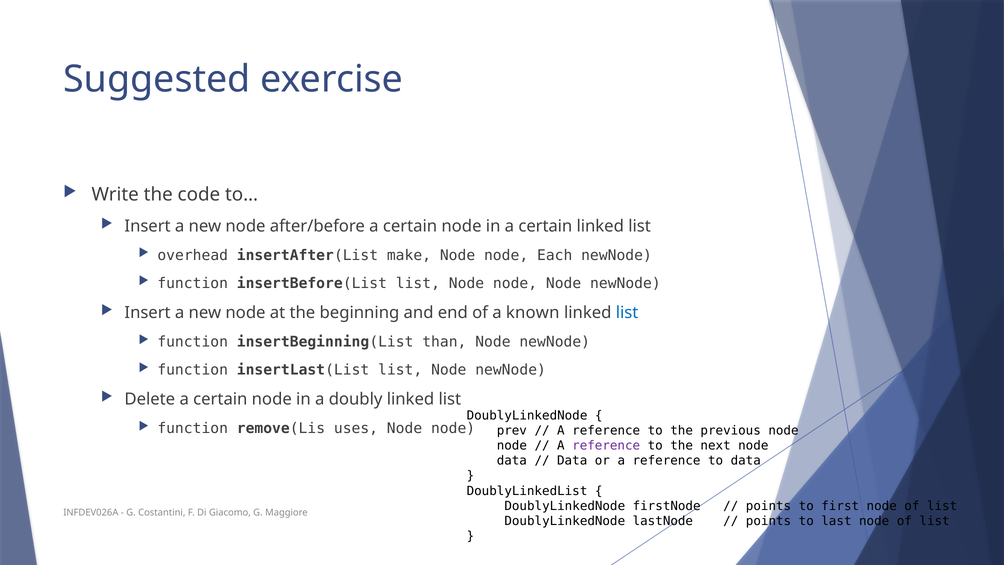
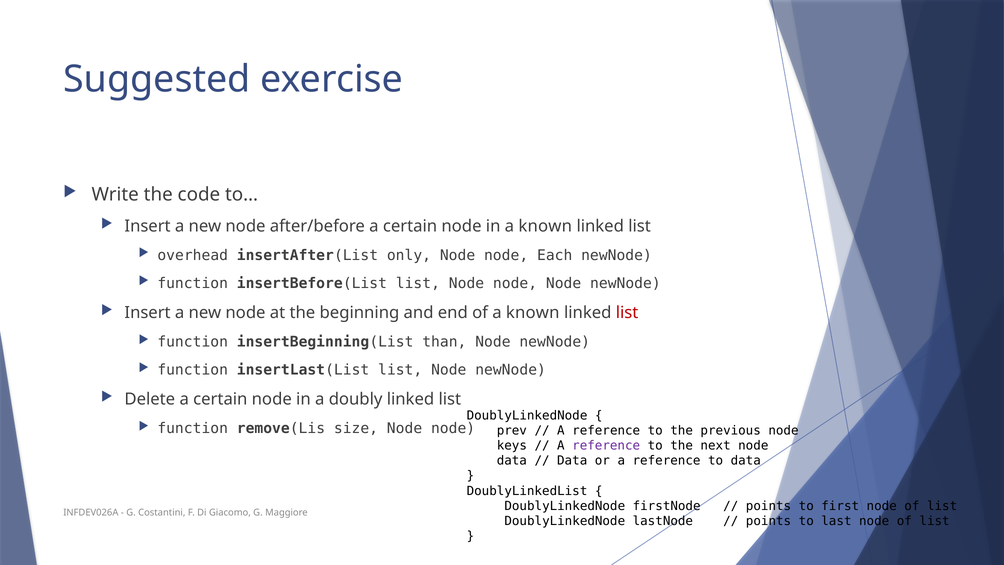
in a certain: certain -> known
make: make -> only
list at (627, 313) colour: blue -> red
uses: uses -> size
node at (512, 445): node -> keys
